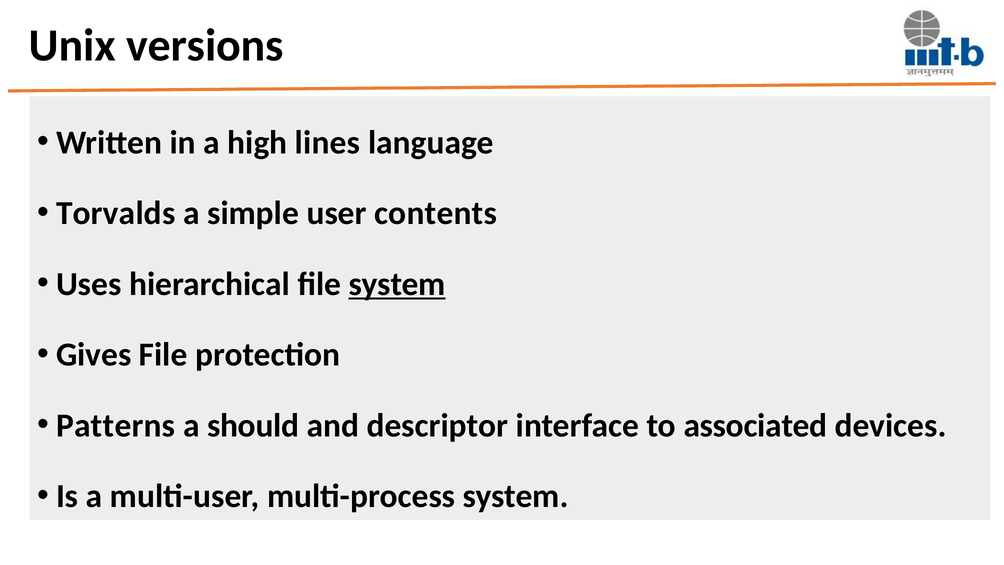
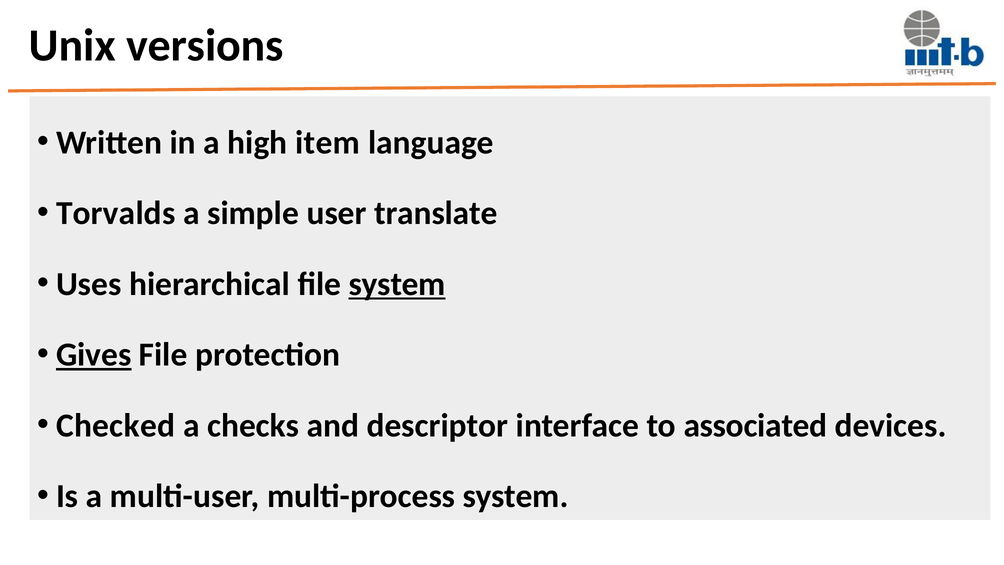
lines: lines -> item
contents: contents -> translate
Gives underline: none -> present
Patterns: Patterns -> Checked
should: should -> checks
